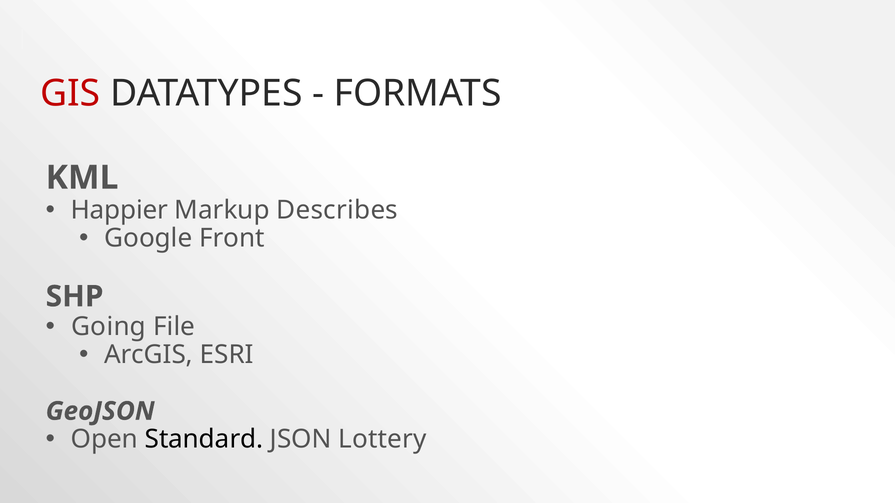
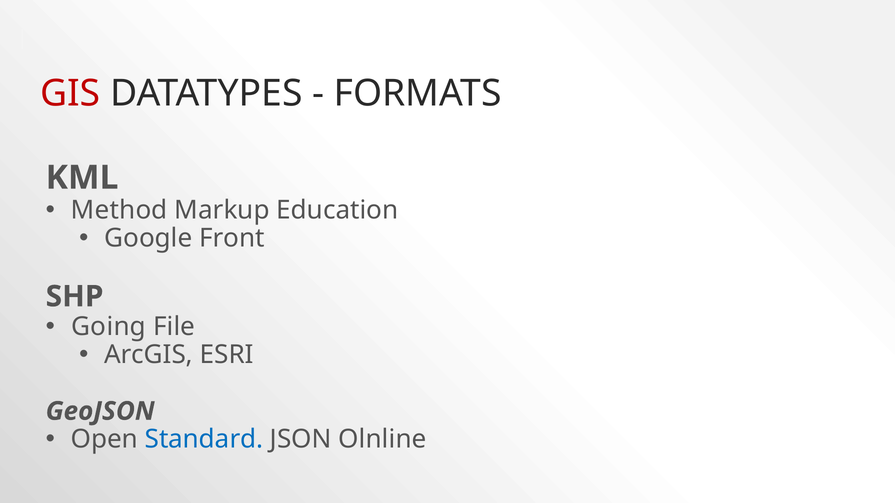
Happier: Happier -> Method
Describes: Describes -> Education
Standard colour: black -> blue
Lottery: Lottery -> Olnline
